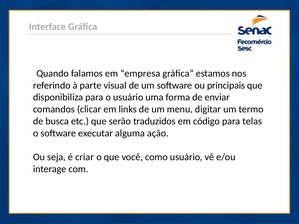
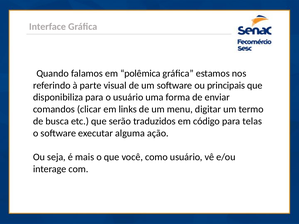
empresa: empresa -> polêmica
criar: criar -> mais
